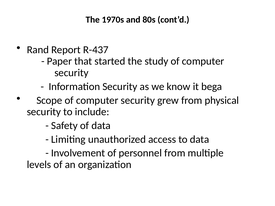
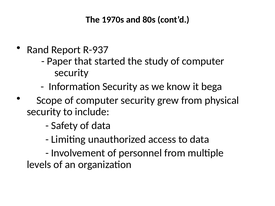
R-437: R-437 -> R-937
